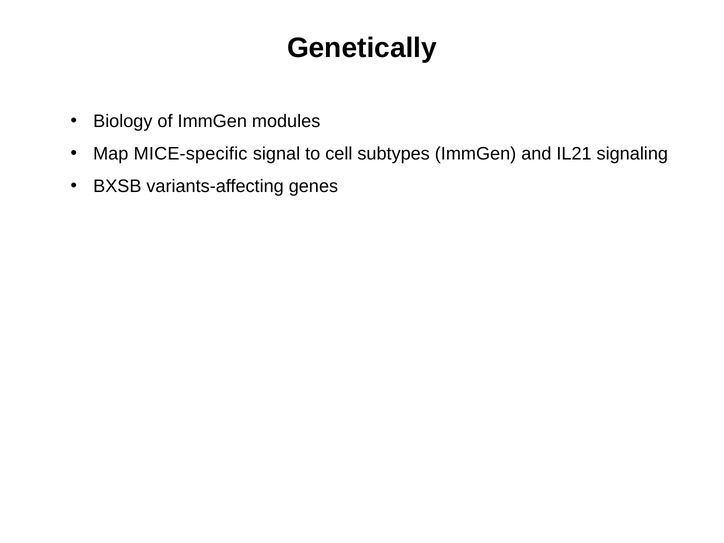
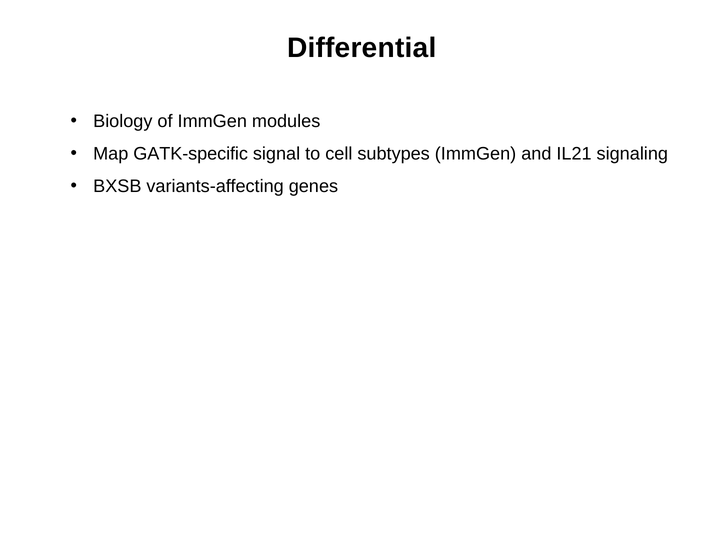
Genetically: Genetically -> Differential
MICE-specific: MICE-specific -> GATK-specific
